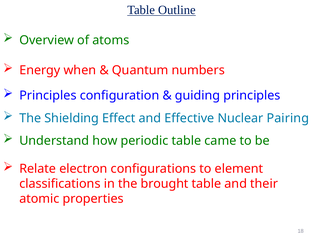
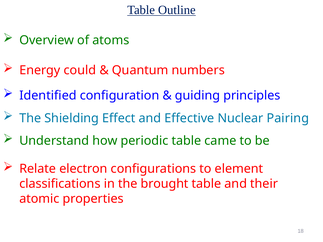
when: when -> could
Principles at (48, 96): Principles -> Identified
